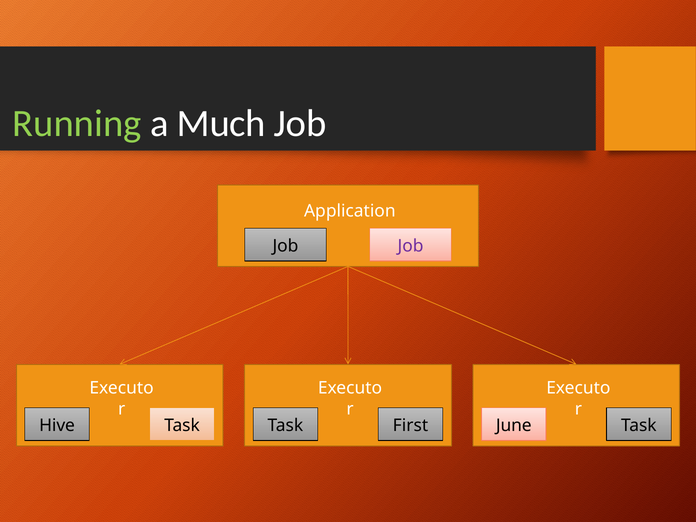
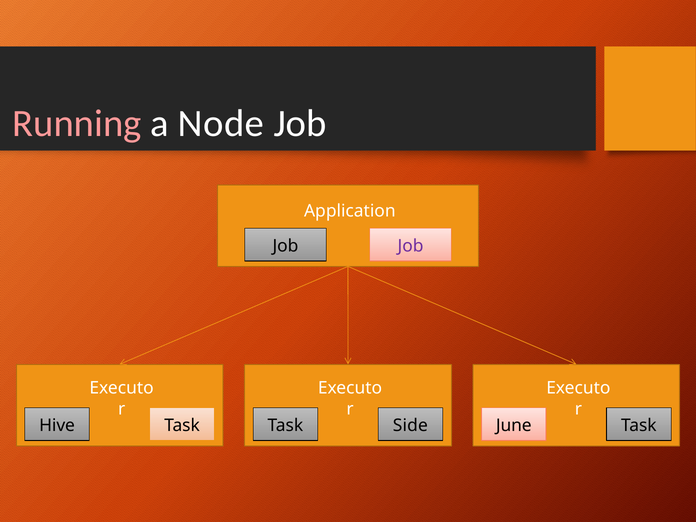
Running colour: light green -> pink
Much: Much -> Node
First: First -> Side
